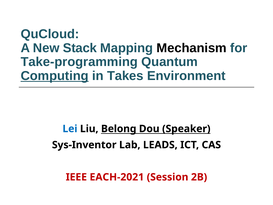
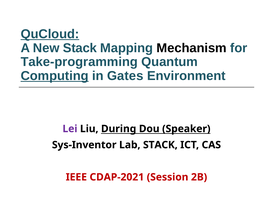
QuCloud underline: none -> present
Takes: Takes -> Gates
Lei colour: blue -> purple
Belong: Belong -> During
Lab LEADS: LEADS -> STACK
EACH-2021: EACH-2021 -> CDAP-2021
